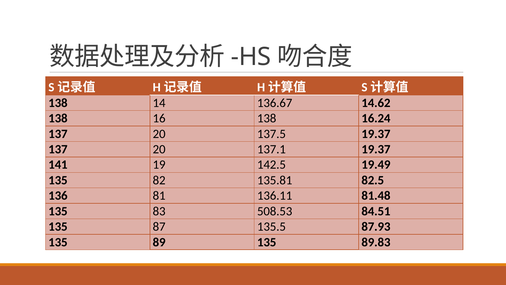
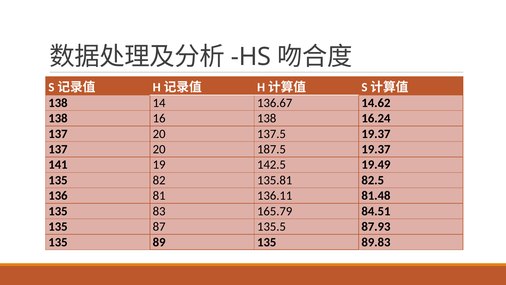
137.1: 137.1 -> 187.5
508.53: 508.53 -> 165.79
